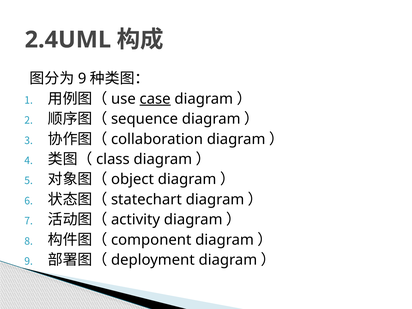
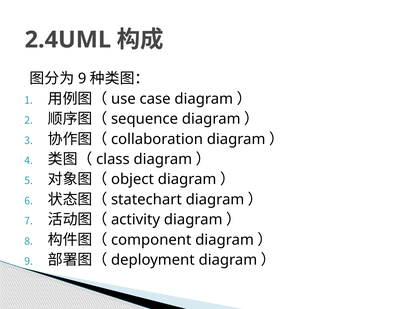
case underline: present -> none
